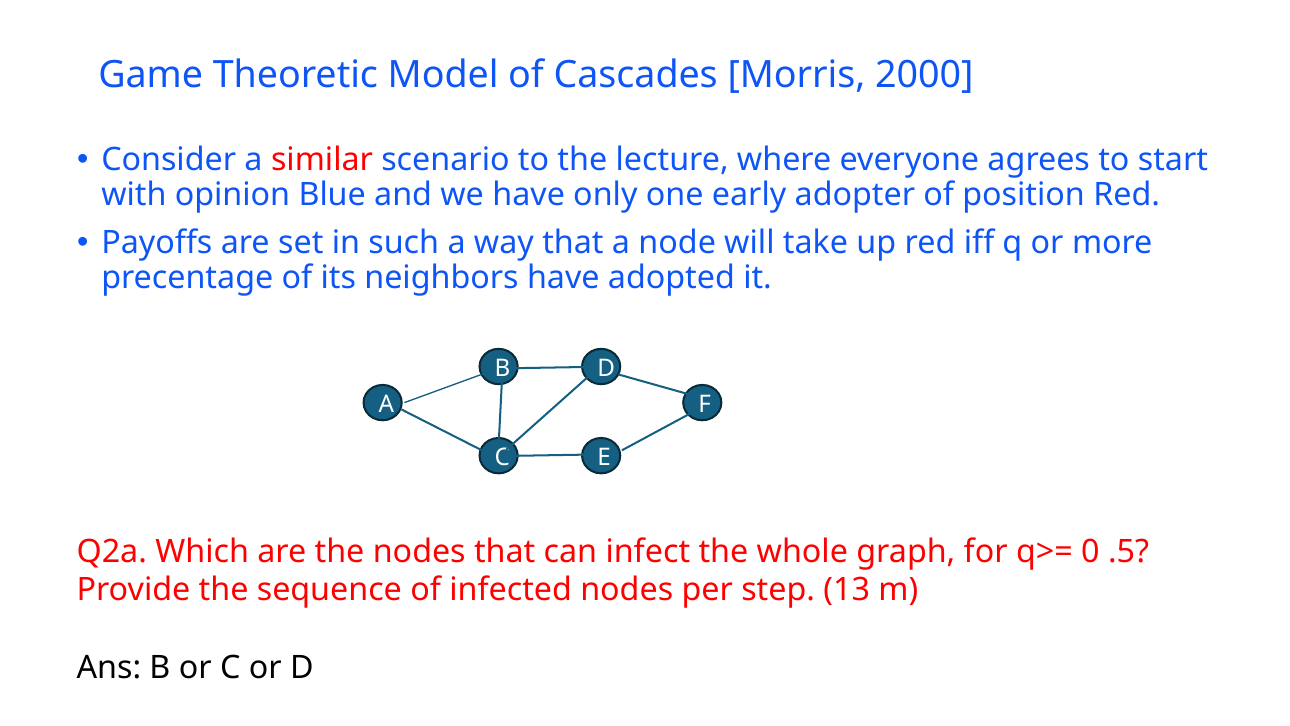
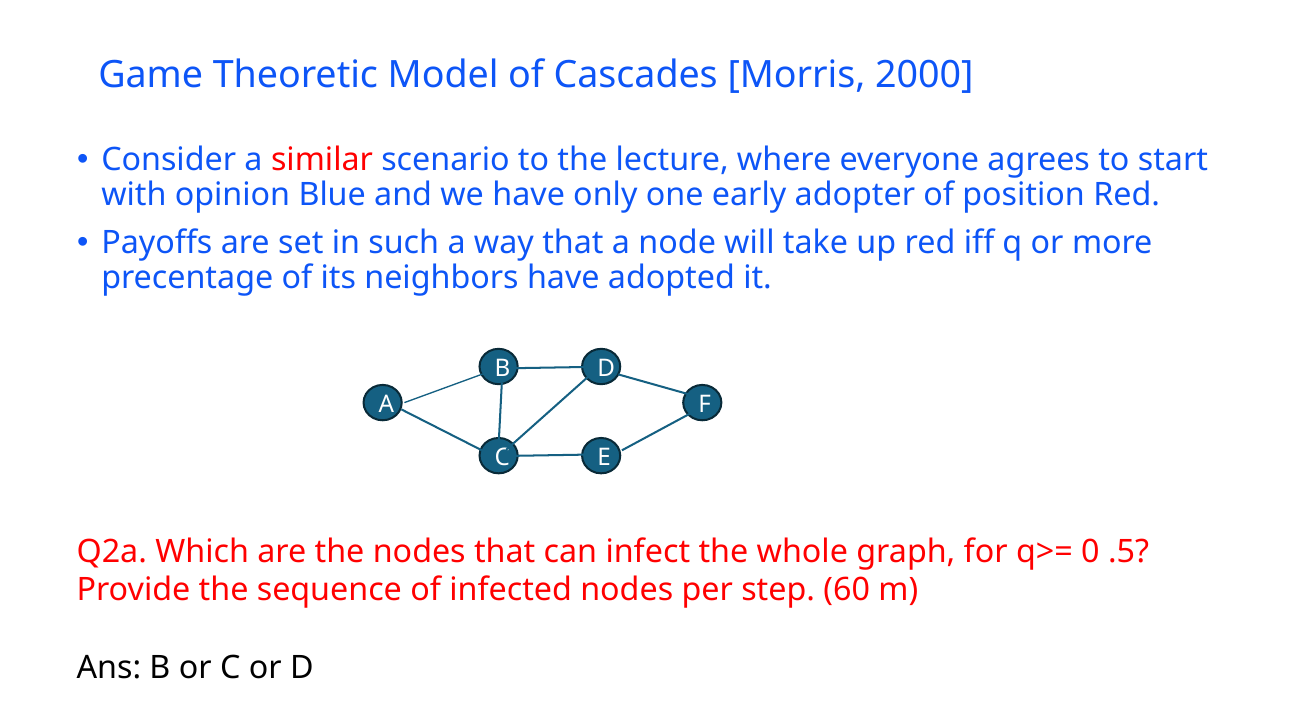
13: 13 -> 60
